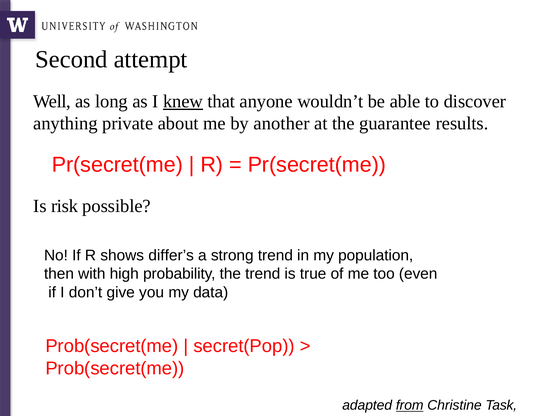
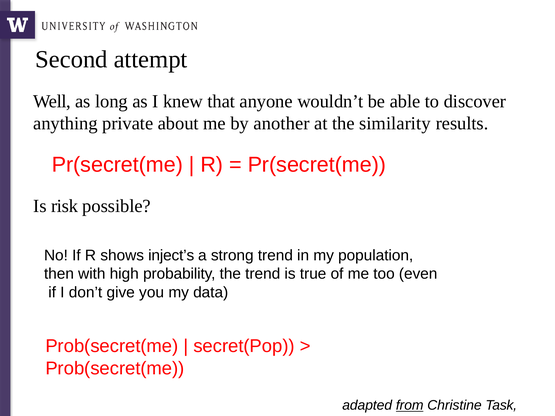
knew underline: present -> none
guarantee: guarantee -> similarity
differ’s: differ’s -> inject’s
